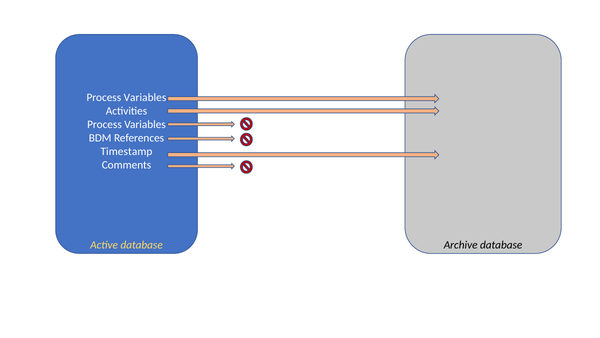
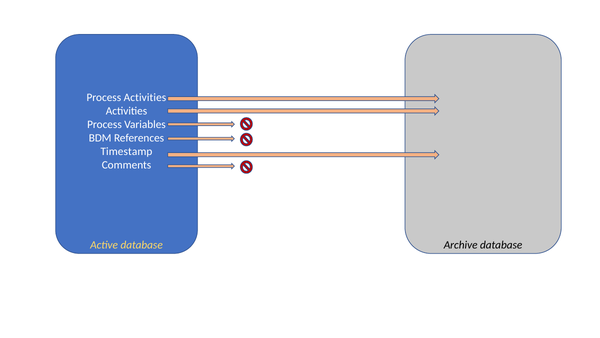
Variables at (145, 97): Variables -> Activities
